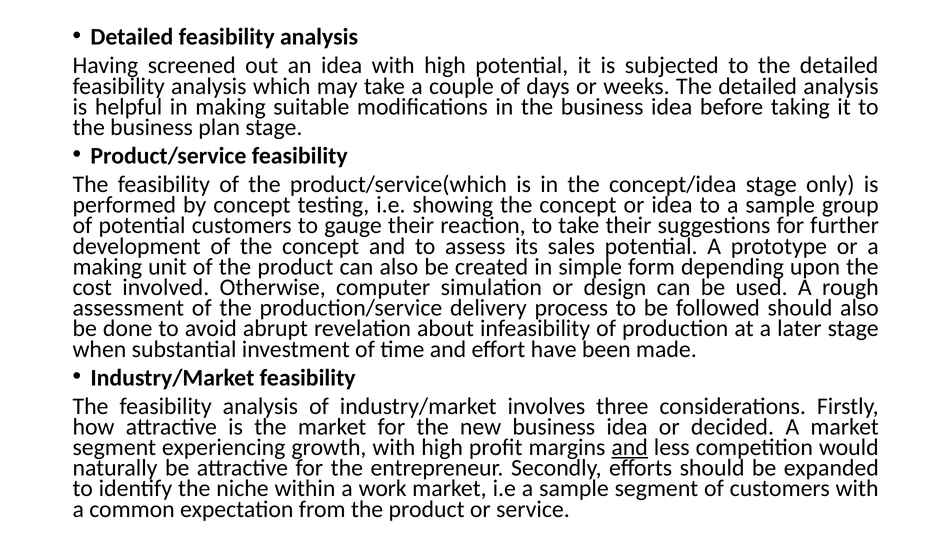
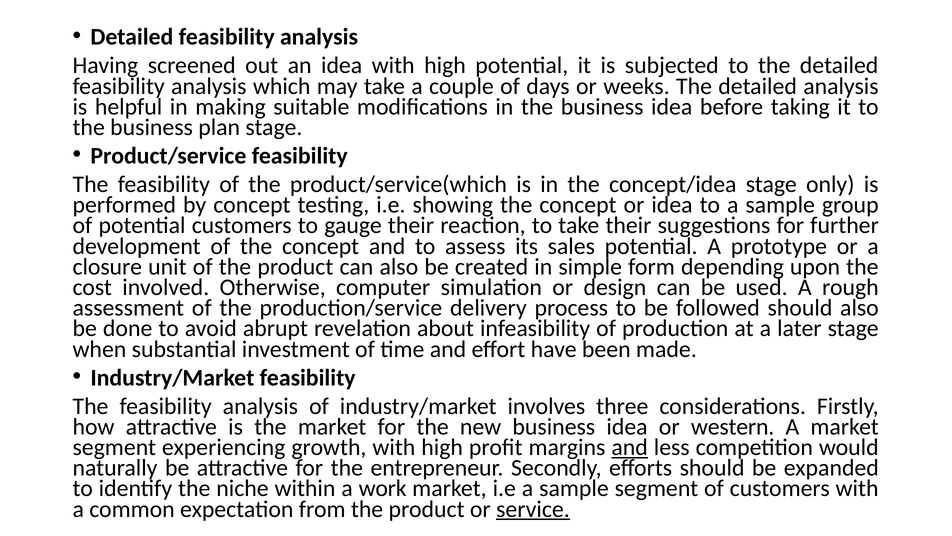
making at (107, 267): making -> closure
decided: decided -> western
service underline: none -> present
